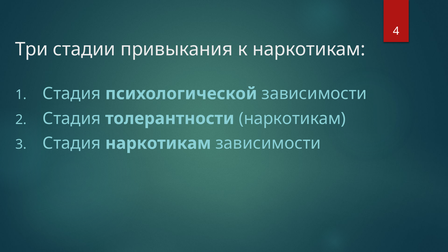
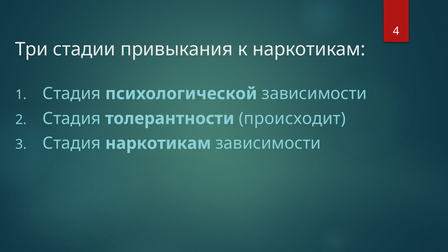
толерантности наркотикам: наркотикам -> происходит
